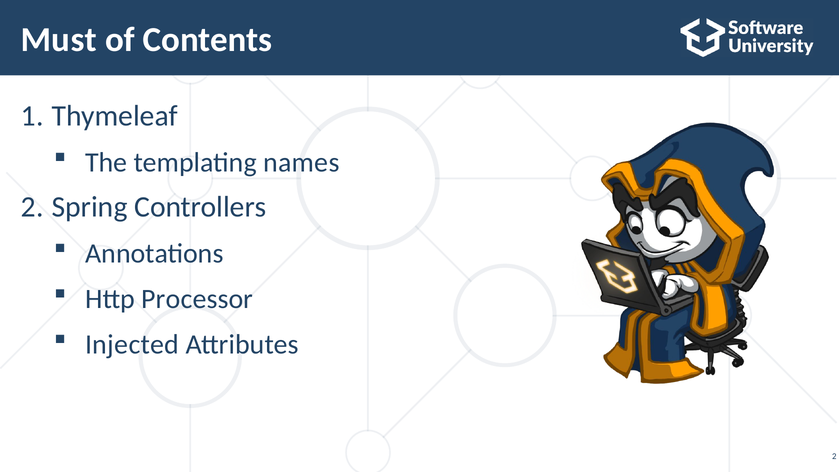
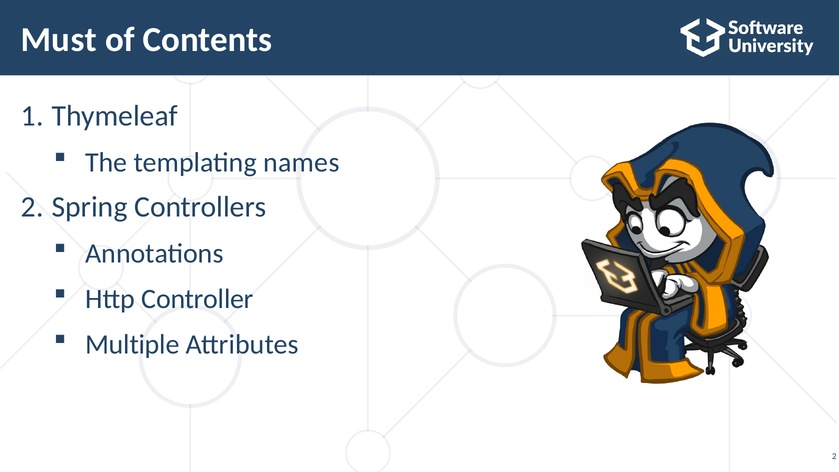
Processor: Processor -> Controller
Injected: Injected -> Multiple
